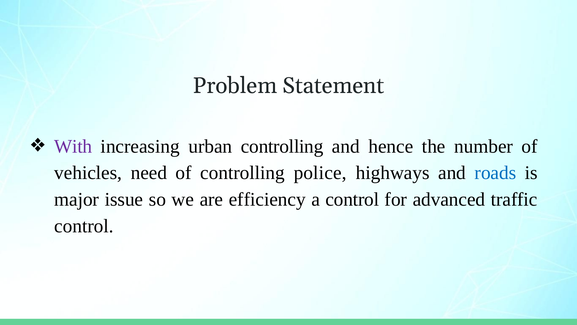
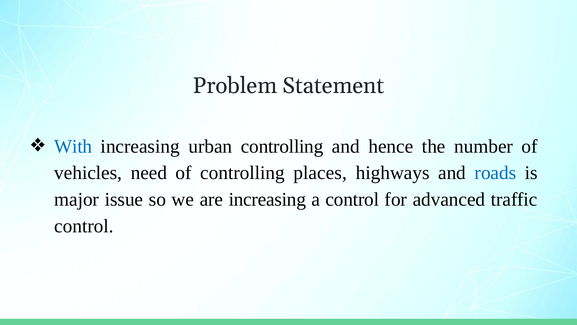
With colour: purple -> blue
police: police -> places
are efficiency: efficiency -> increasing
